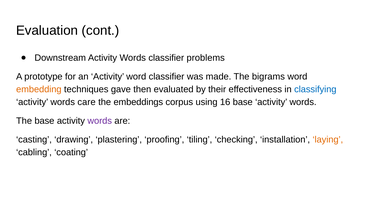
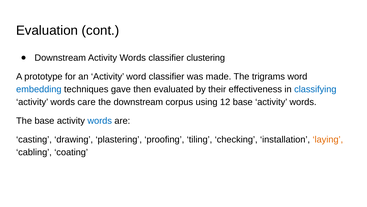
problems: problems -> clustering
bigrams: bigrams -> trigrams
embedding colour: orange -> blue
the embeddings: embeddings -> downstream
16: 16 -> 12
words at (100, 121) colour: purple -> blue
